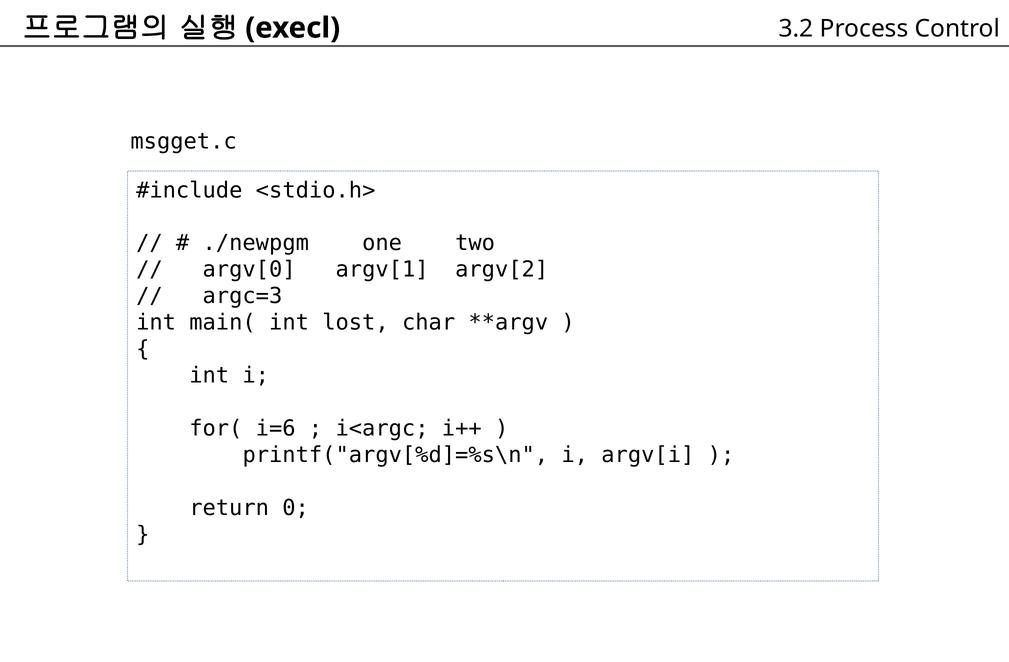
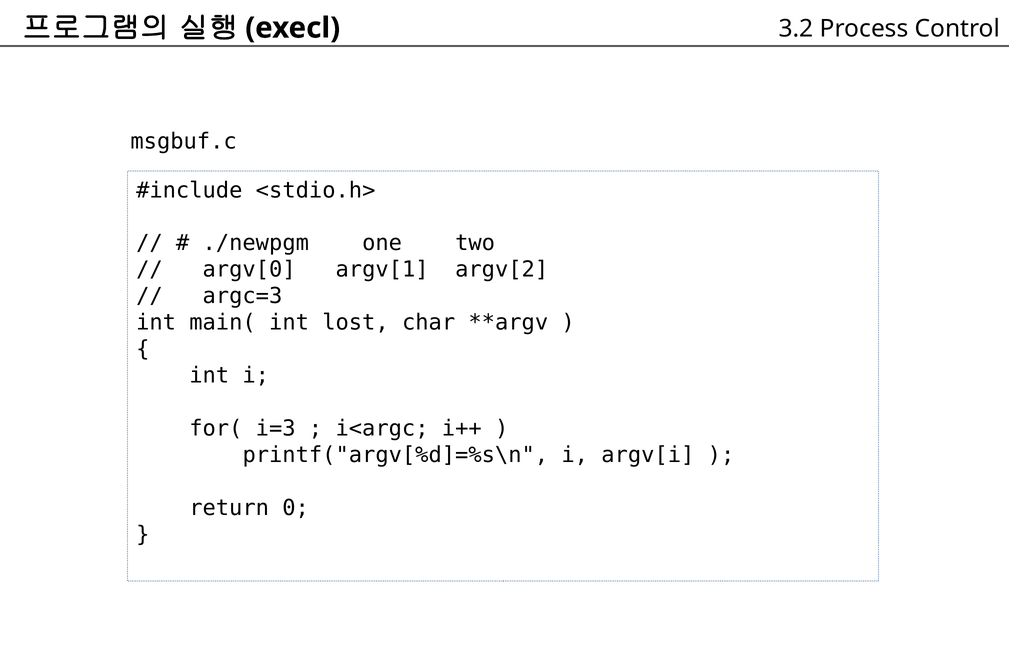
msgget.c: msgget.c -> msgbuf.c
i=6: i=6 -> i=3
